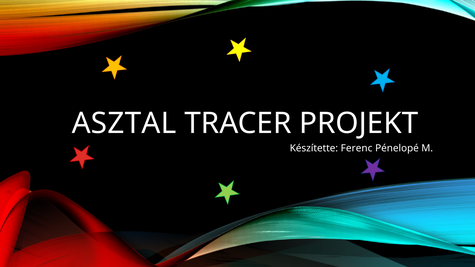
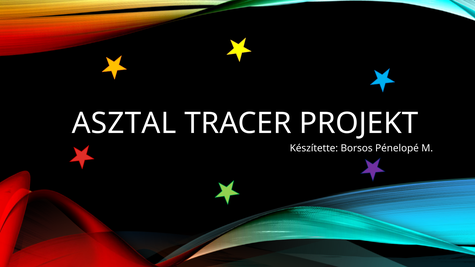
Ferenc: Ferenc -> Borsos
